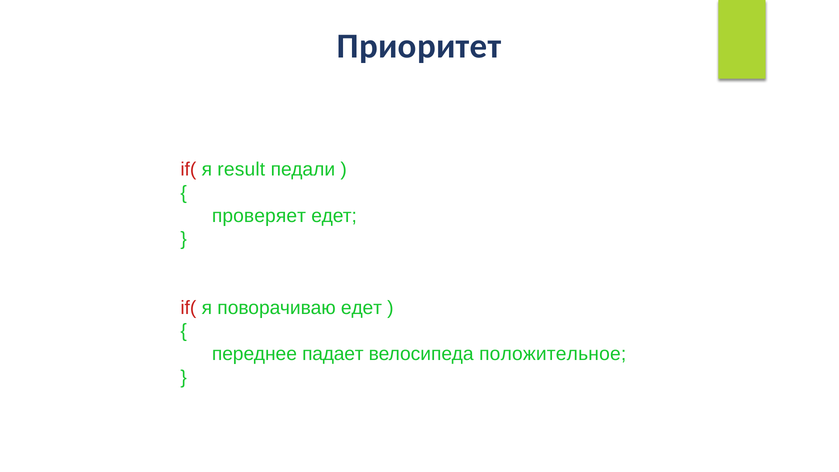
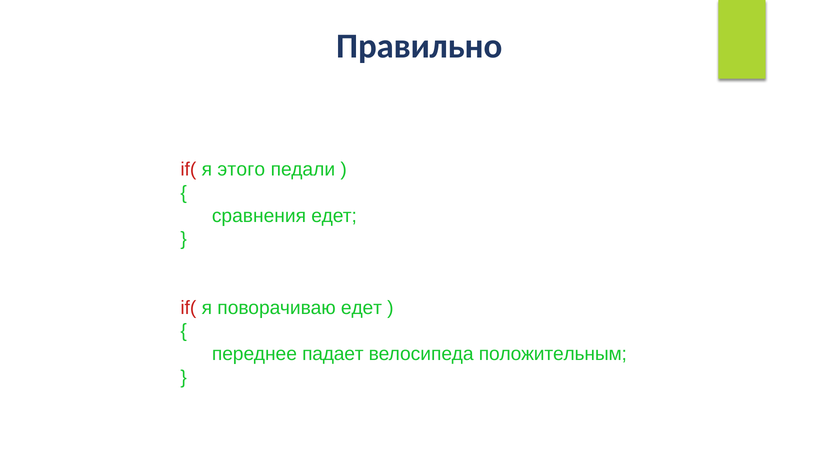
Приоритет: Приоритет -> Правильно
result: result -> этого
проверяет: проверяет -> сравнения
положительное: положительное -> положительным
